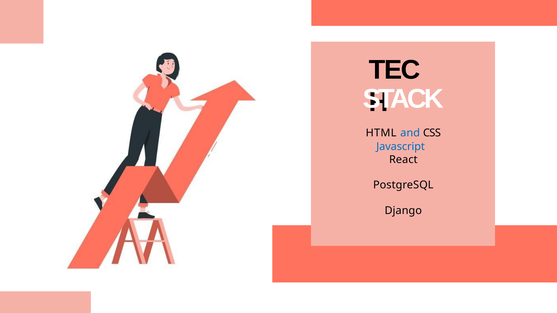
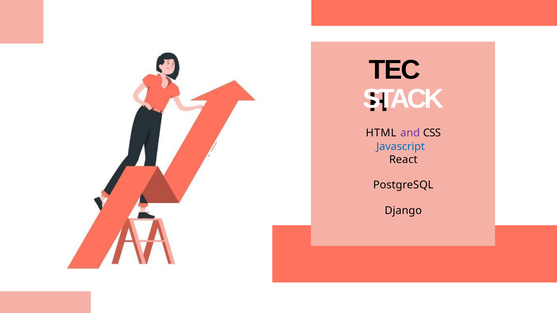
and colour: blue -> purple
